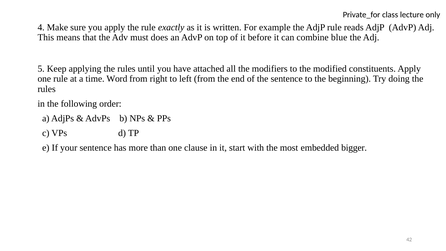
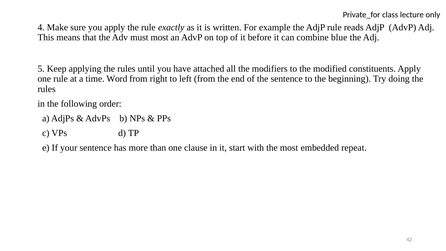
must does: does -> most
bigger: bigger -> repeat
